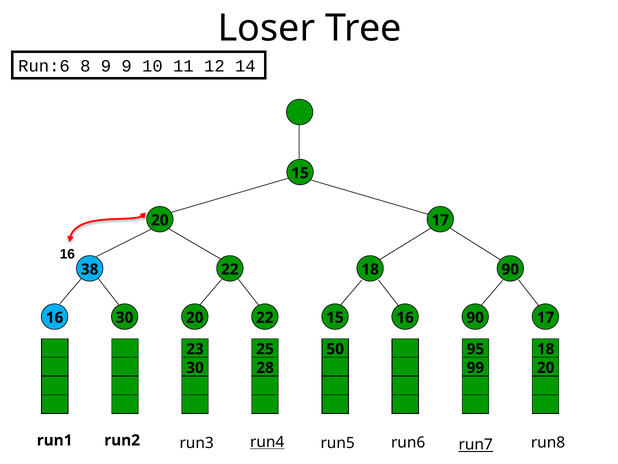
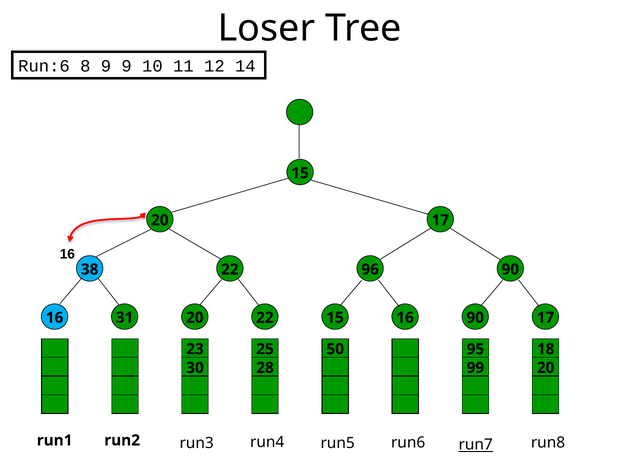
22 18: 18 -> 96
16 30: 30 -> 31
run4 underline: present -> none
